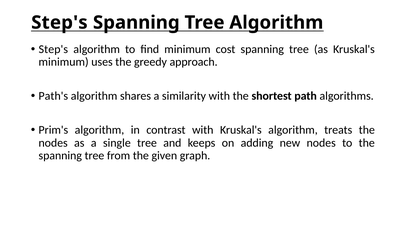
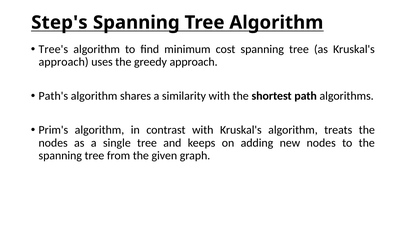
Step's at (53, 49): Step's -> Tree's
minimum at (64, 62): minimum -> approach
